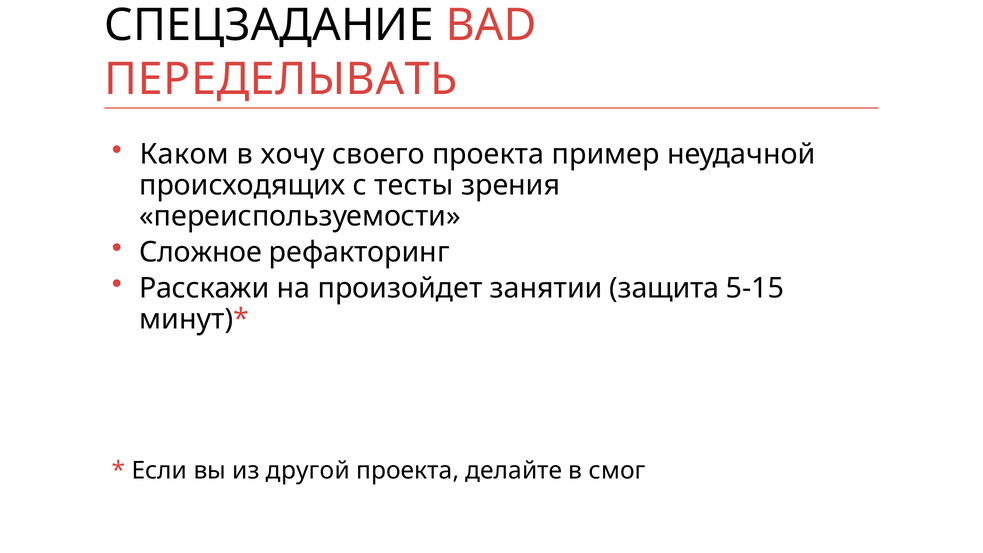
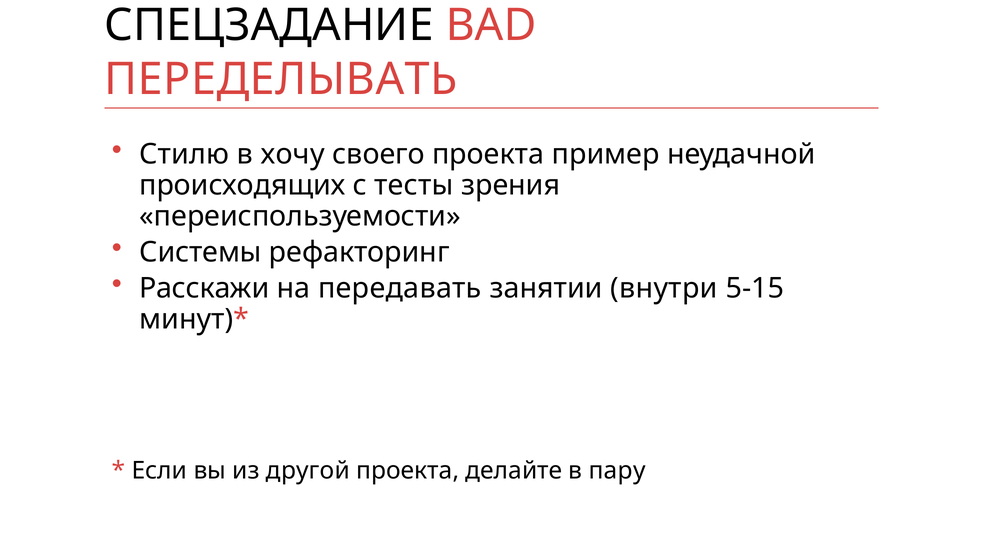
Каком: Каком -> Стилю
Сложное: Сложное -> Системы
произойдет: произойдет -> передавать
защита: защита -> внутри
смог: смог -> пару
